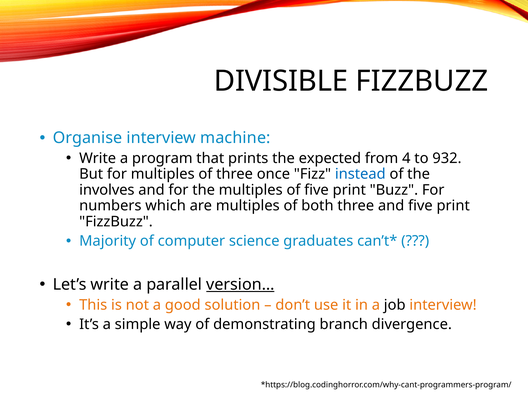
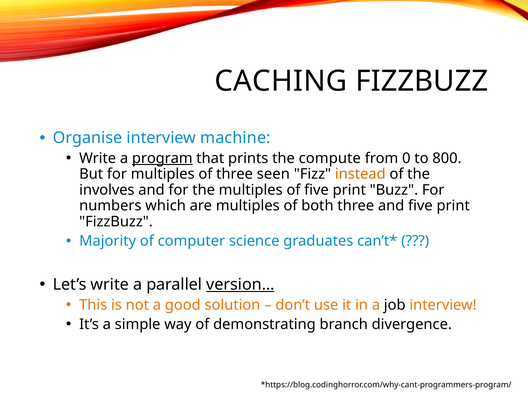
DIVISIBLE: DIVISIBLE -> CACHING
program underline: none -> present
expected: expected -> compute
4: 4 -> 0
932: 932 -> 800
once: once -> seen
instead colour: blue -> orange
